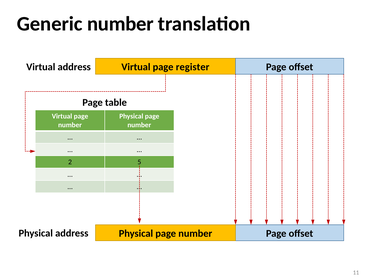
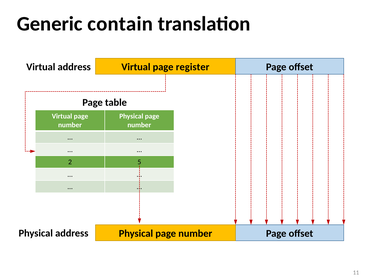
Generic number: number -> contain
